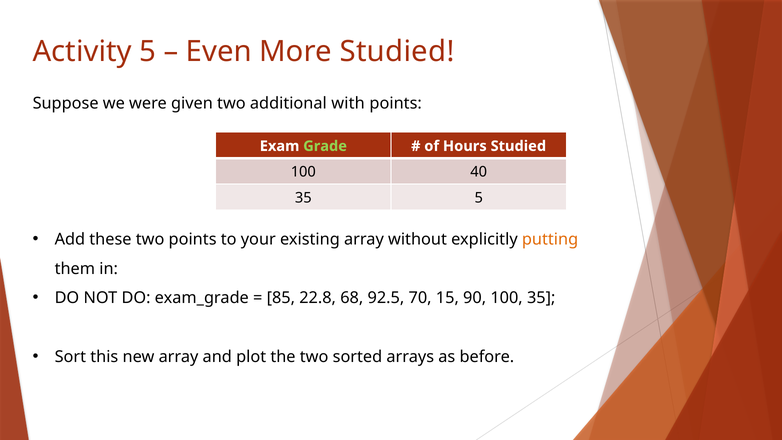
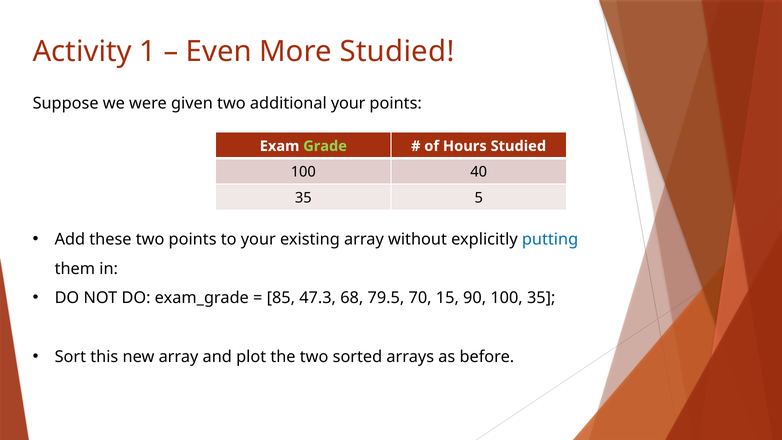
Activity 5: 5 -> 1
additional with: with -> your
putting colour: orange -> blue
22.8: 22.8 -> 47.3
92.5: 92.5 -> 79.5
